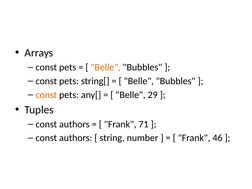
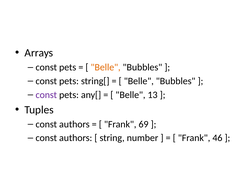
const at (46, 95) colour: orange -> purple
29: 29 -> 13
71: 71 -> 69
